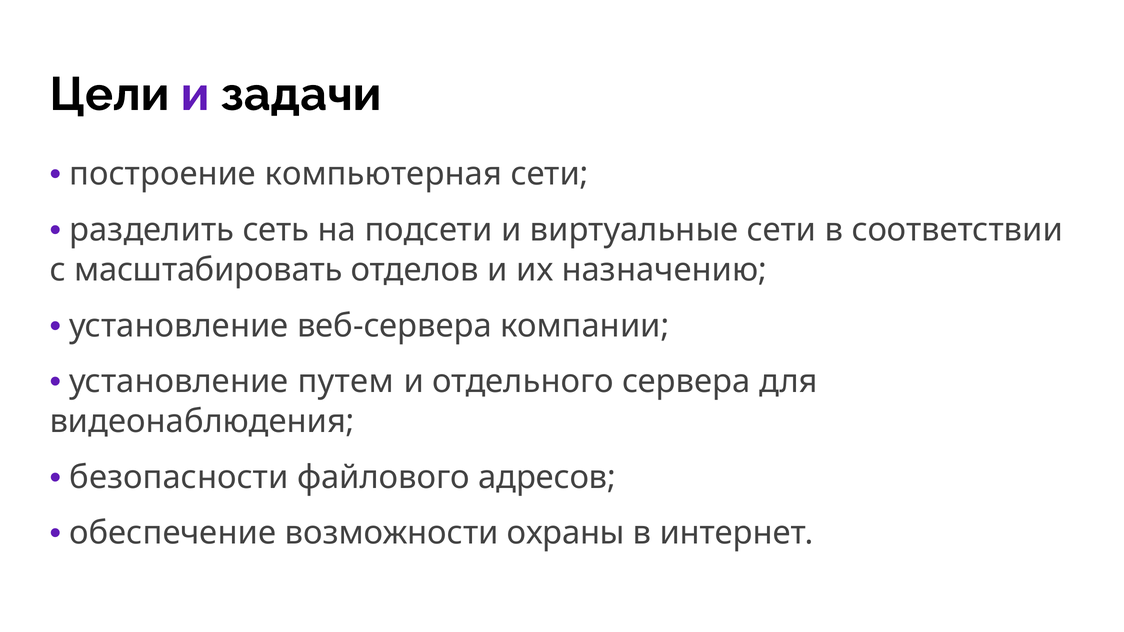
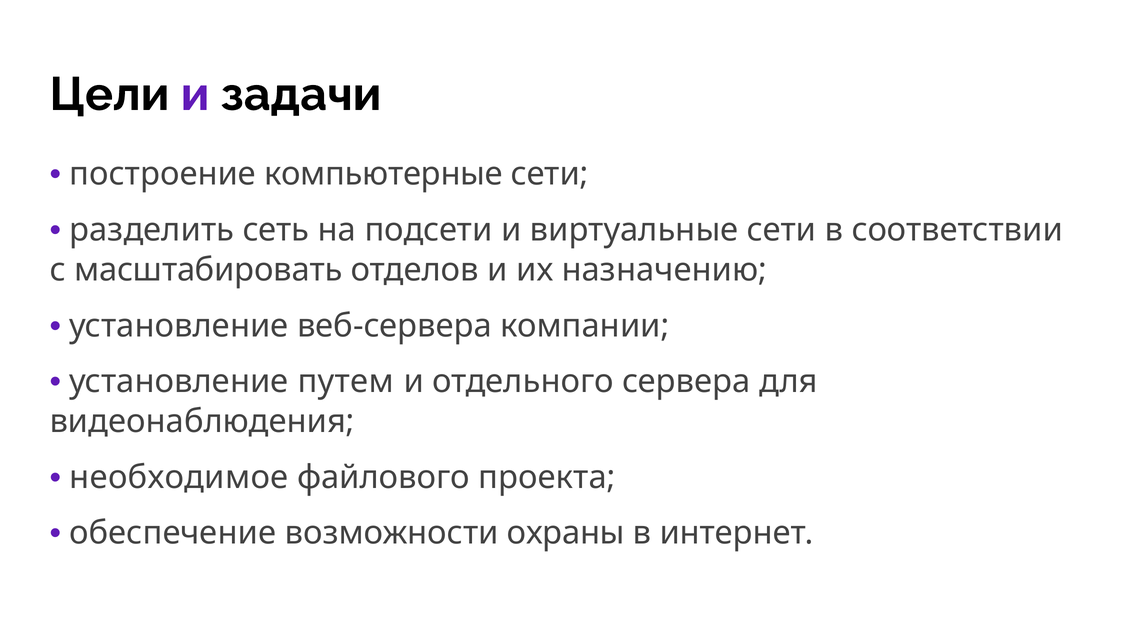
компьютерная: компьютерная -> компьютерные
безопасности: безопасности -> необходимое
адресов: адресов -> проекта
